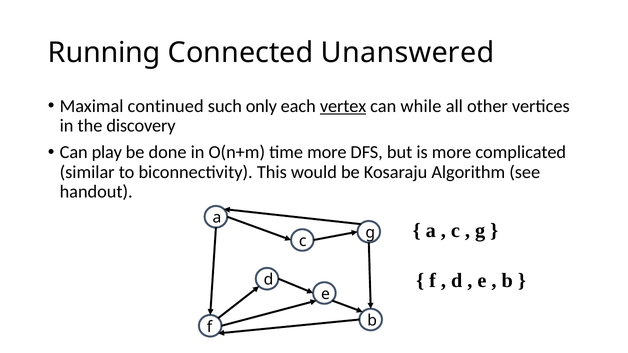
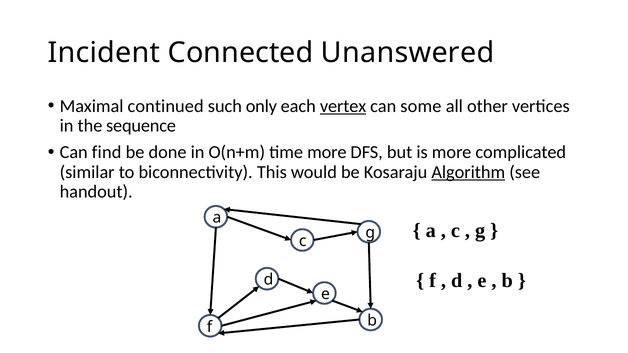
Running: Running -> Incident
while: while -> some
discovery: discovery -> sequence
play: play -> find
Algorithm underline: none -> present
